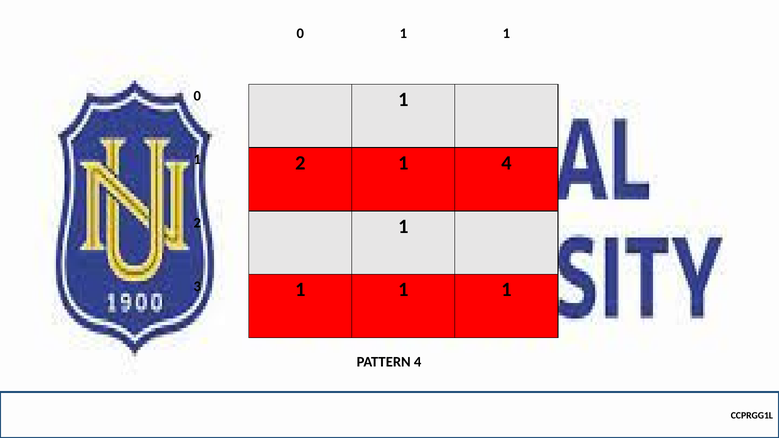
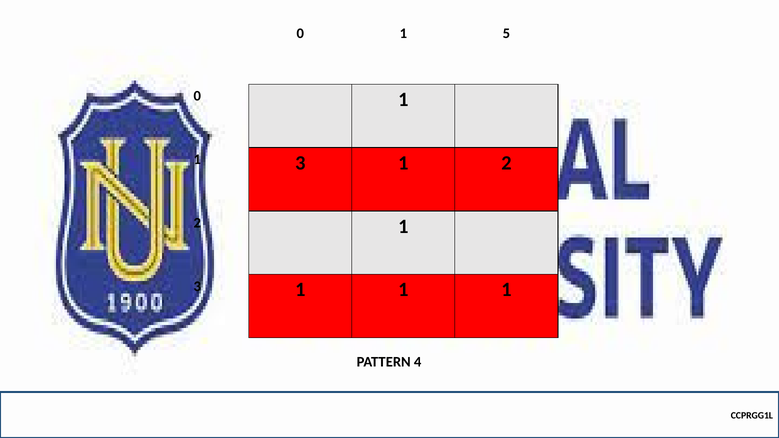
1 at (506, 34): 1 -> 5
2 at (300, 163): 2 -> 3
1 4: 4 -> 2
